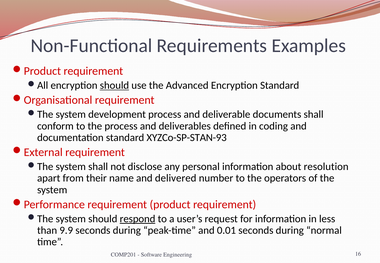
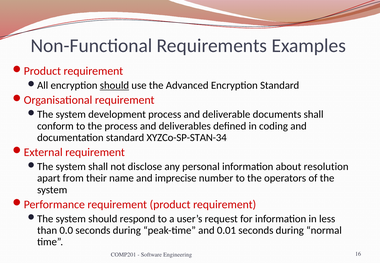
XYZCo-SP-STAN-93: XYZCo-SP-STAN-93 -> XYZCo-SP-STAN-34
delivered: delivered -> imprecise
respond underline: present -> none
9.9: 9.9 -> 0.0
